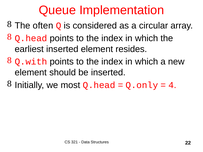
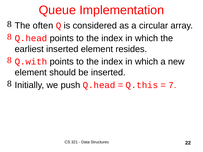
most: most -> push
Q.only: Q.only -> Q.this
4: 4 -> 7
